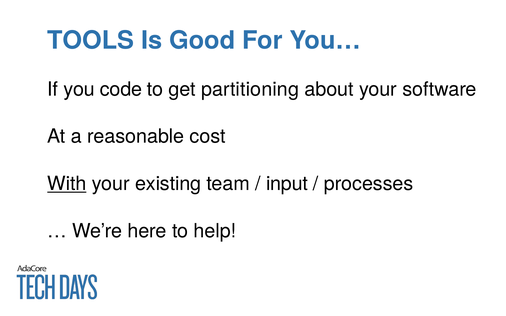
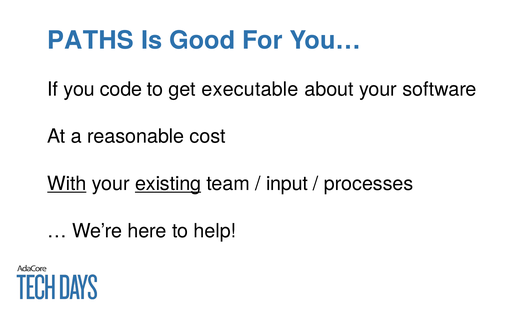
TOOLS: TOOLS -> PATHS
partitioning: partitioning -> executable
existing underline: none -> present
